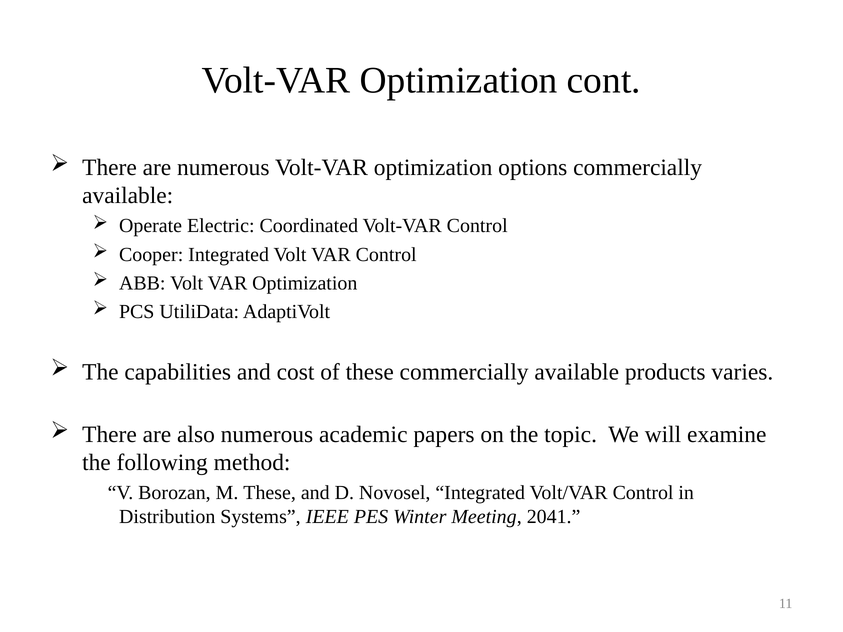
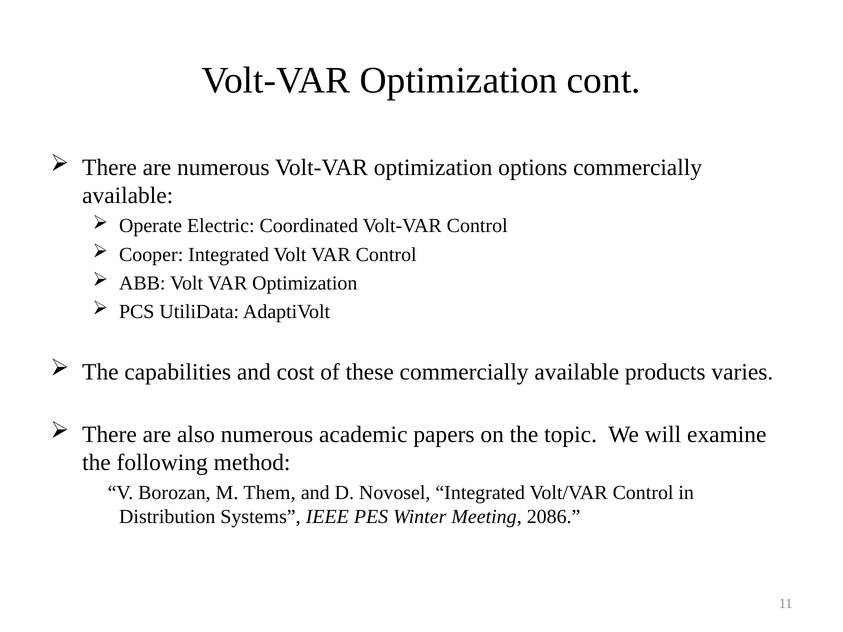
M These: These -> Them
2041: 2041 -> 2086
